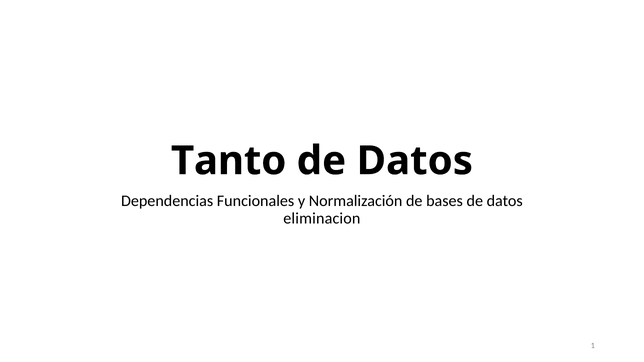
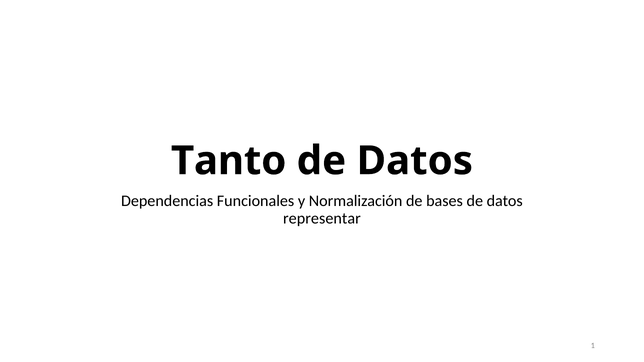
eliminacion: eliminacion -> representar
